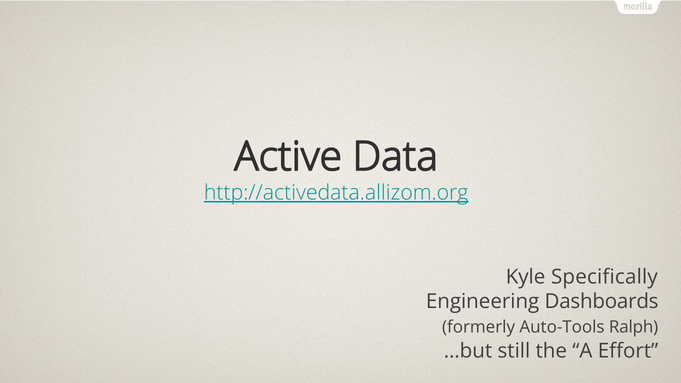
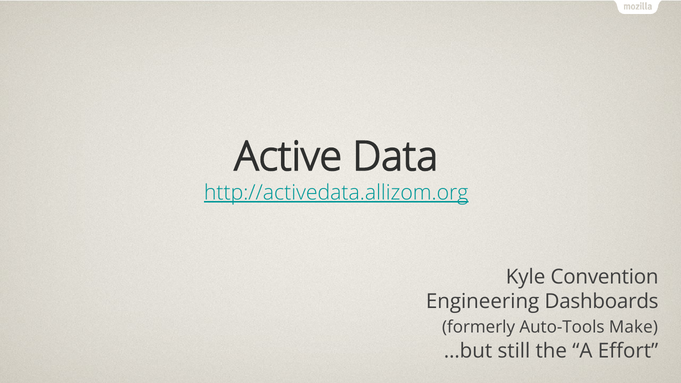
Specifically: Specifically -> Convention
Ralph: Ralph -> Make
